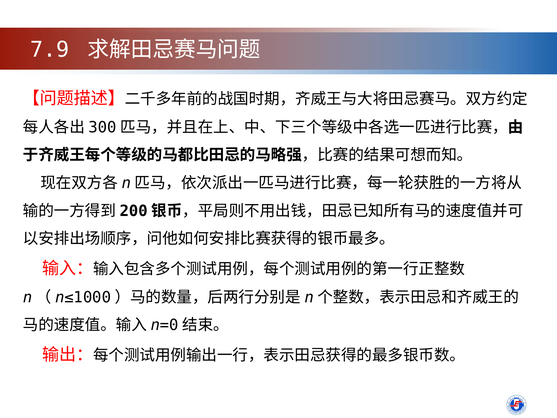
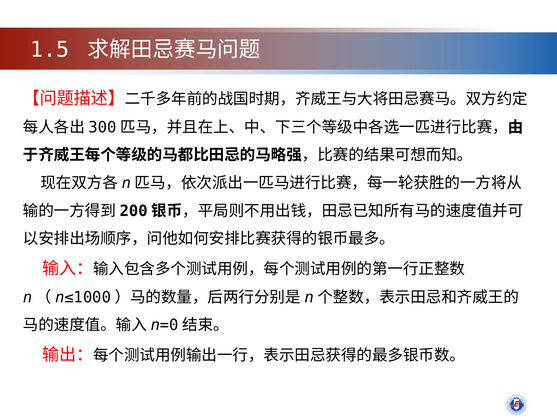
7.9: 7.9 -> 1.5
